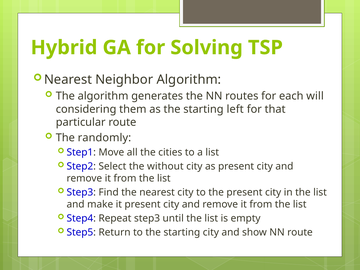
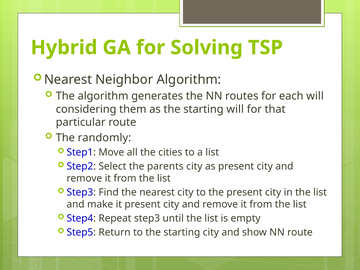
starting left: left -> will
without: without -> parents
